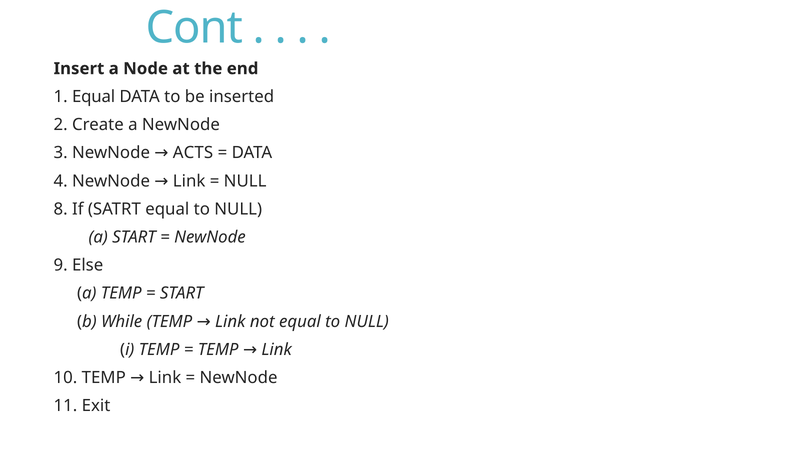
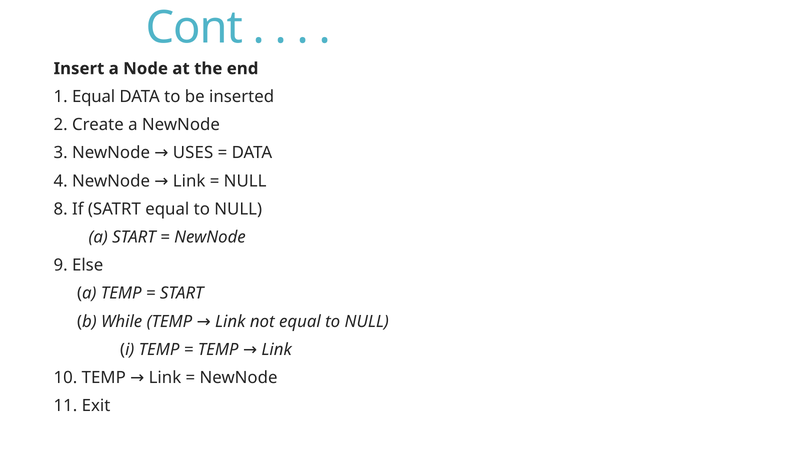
ACTS: ACTS -> USES
